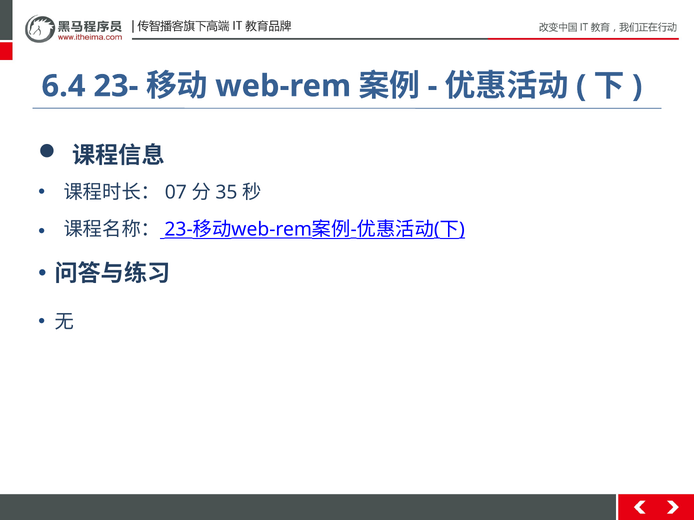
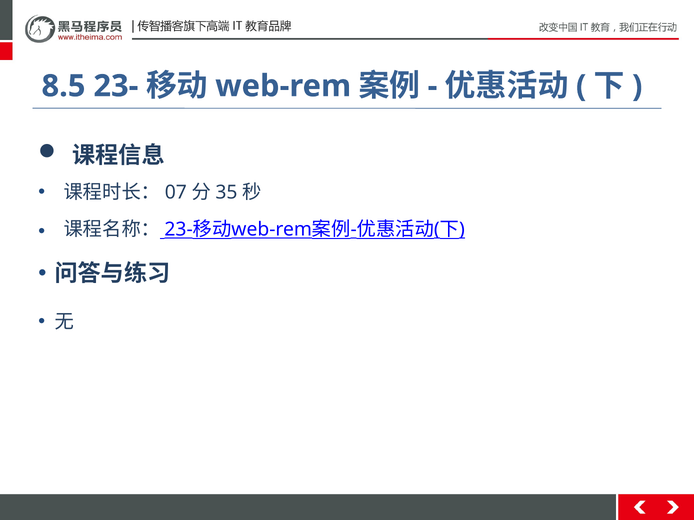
6.4: 6.4 -> 8.5
